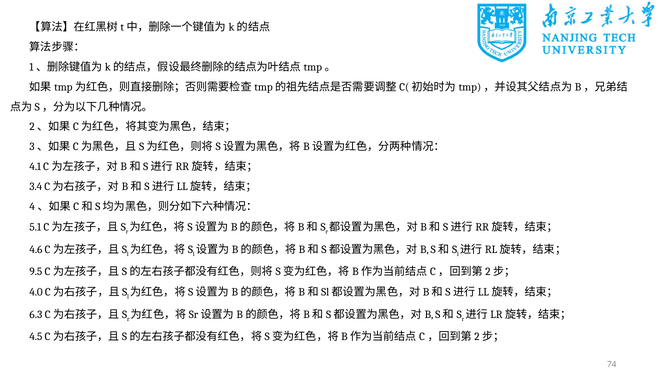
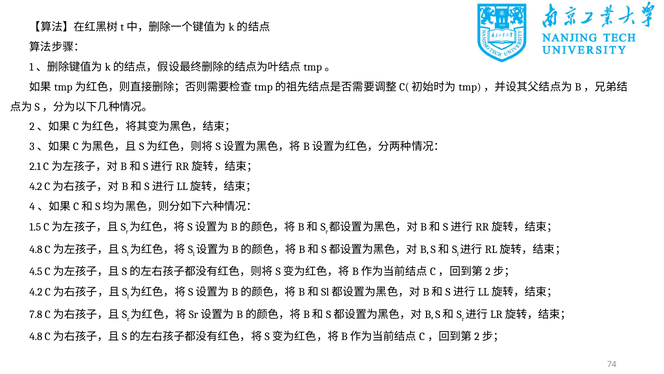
4.1: 4.1 -> 2.1
3.4 at (36, 186): 3.4 -> 4.2
5.1: 5.1 -> 1.5
4.6 at (36, 250): 4.6 -> 4.8
9.5: 9.5 -> 4.5
4.0 at (36, 292): 4.0 -> 4.2
6.3: 6.3 -> 7.8
4.5 at (36, 336): 4.5 -> 4.8
